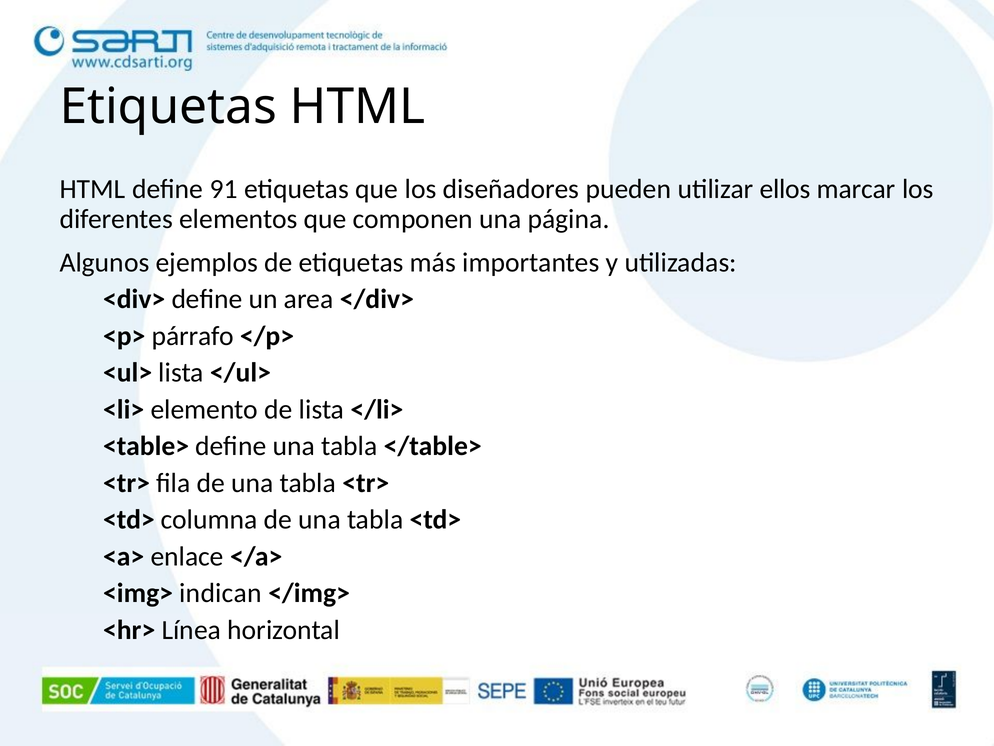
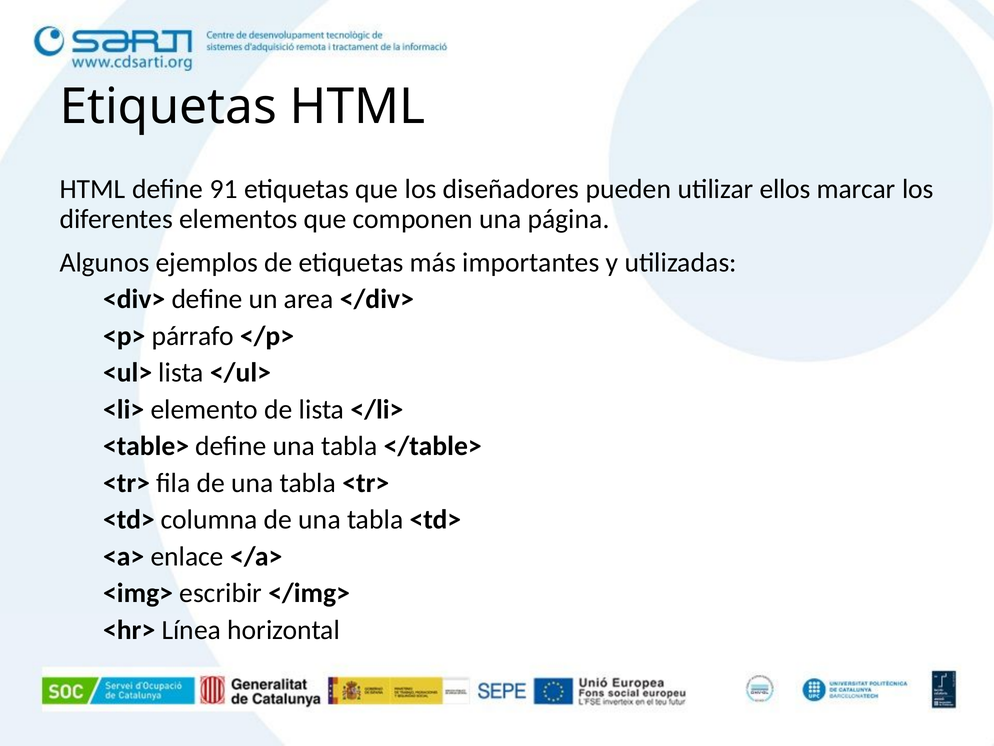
indican: indican -> escribir
